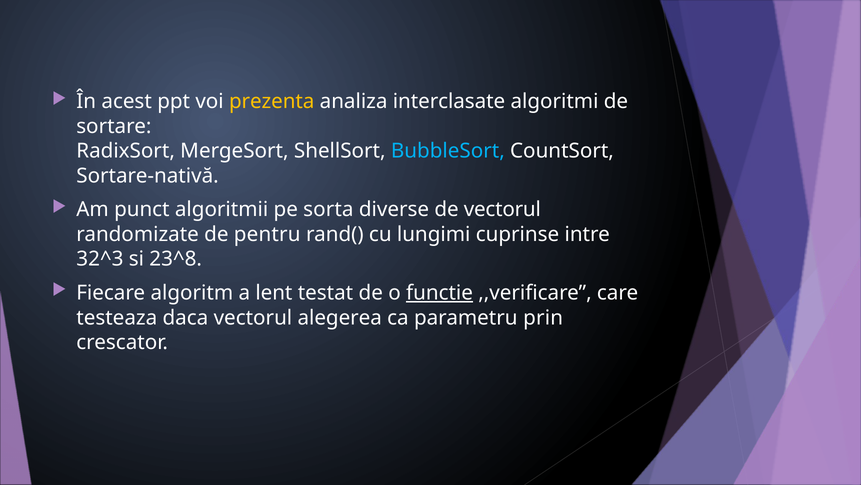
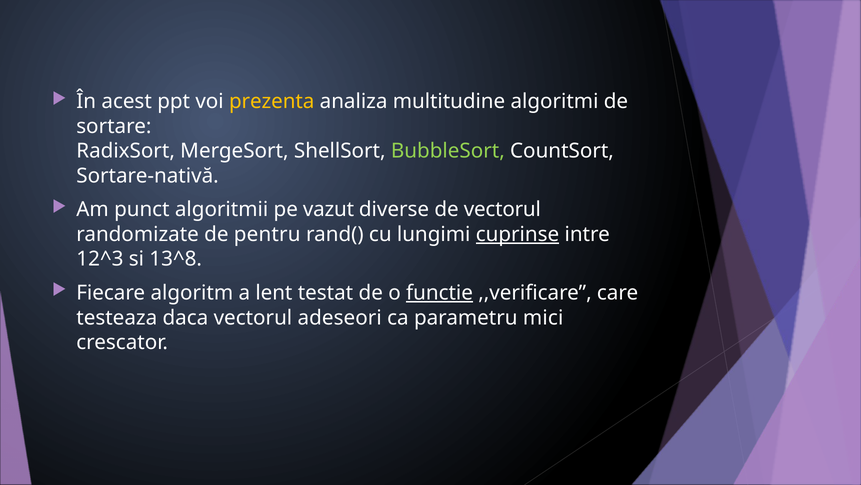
interclasate: interclasate -> multitudine
BubbleSort colour: light blue -> light green
sorta: sorta -> vazut
cuprinse underline: none -> present
32^3: 32^3 -> 12^3
23^8: 23^8 -> 13^8
alegerea: alegerea -> adeseori
prin: prin -> mici
